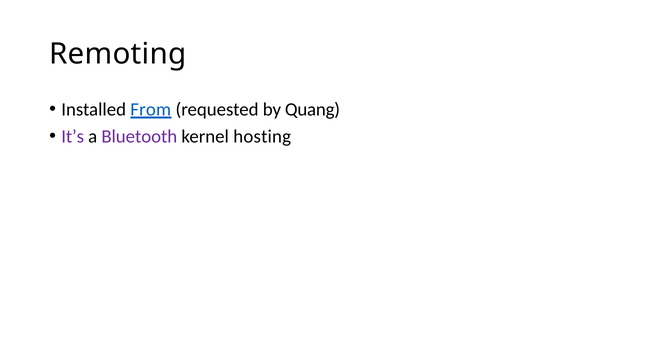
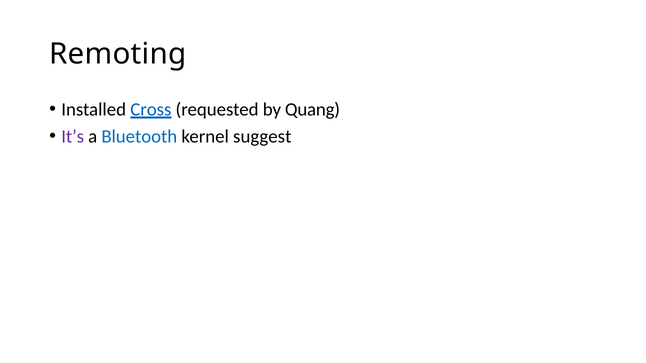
From: From -> Cross
Bluetooth colour: purple -> blue
hosting: hosting -> suggest
